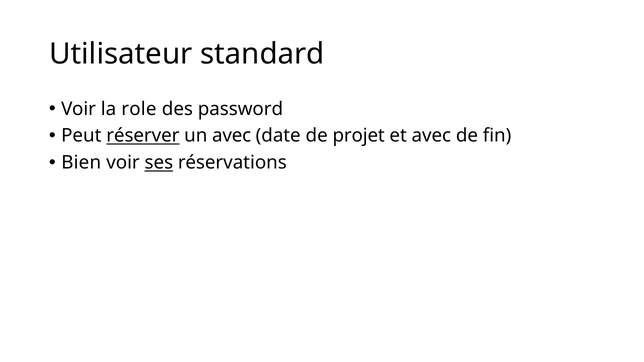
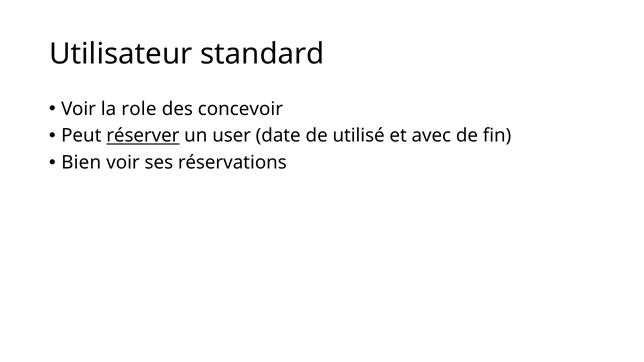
password: password -> concevoir
un avec: avec -> user
projet: projet -> utilisé
ses underline: present -> none
